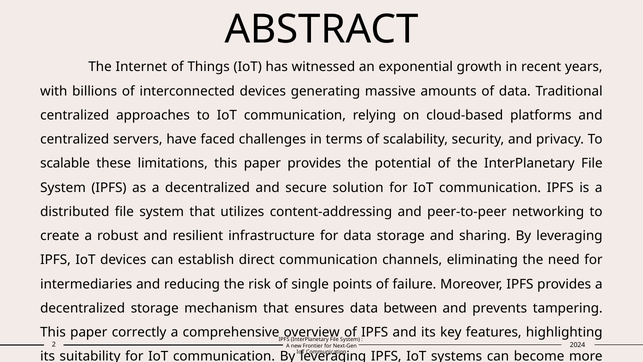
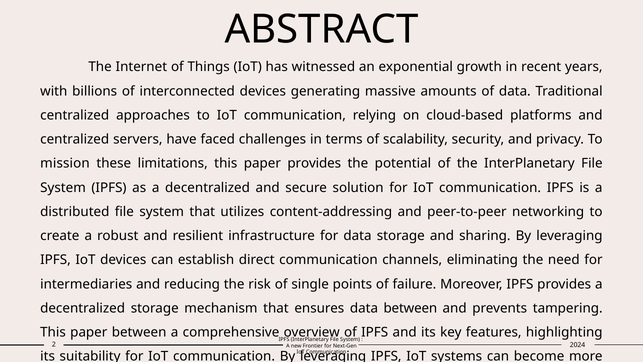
scalable at (65, 163): scalable -> mission
paper correctly: correctly -> between
